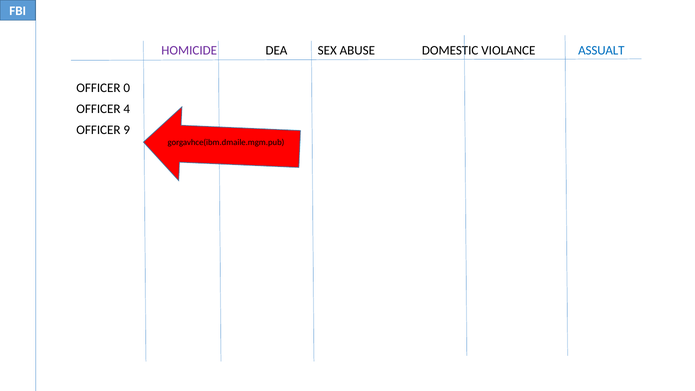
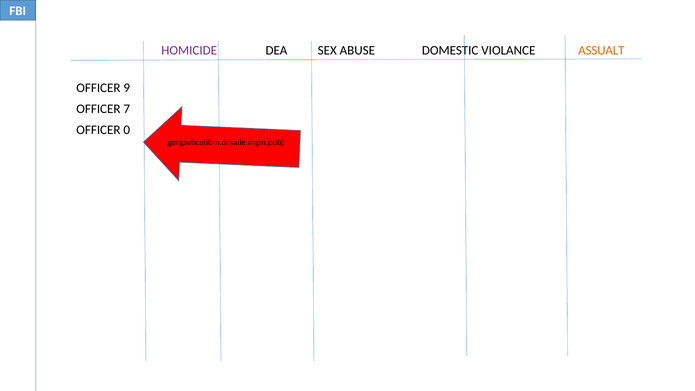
ASSUALT colour: blue -> orange
0: 0 -> 9
4: 4 -> 7
9: 9 -> 0
